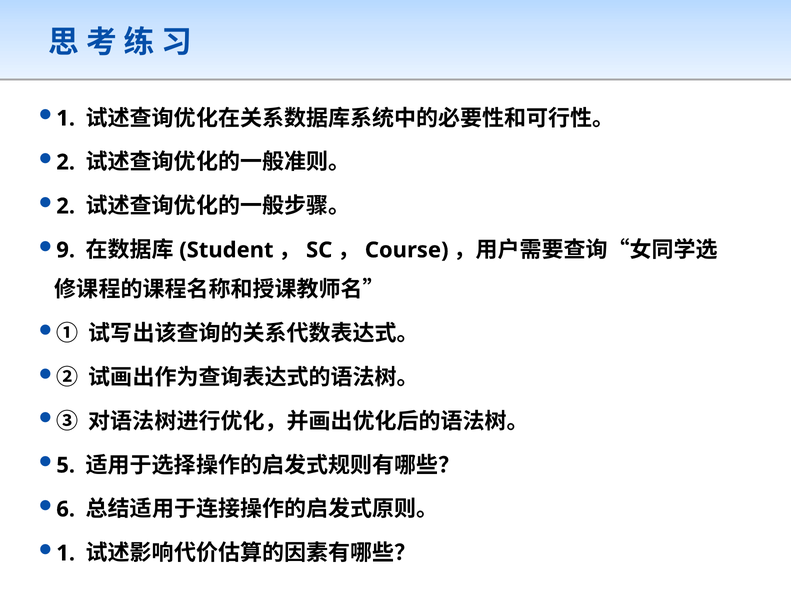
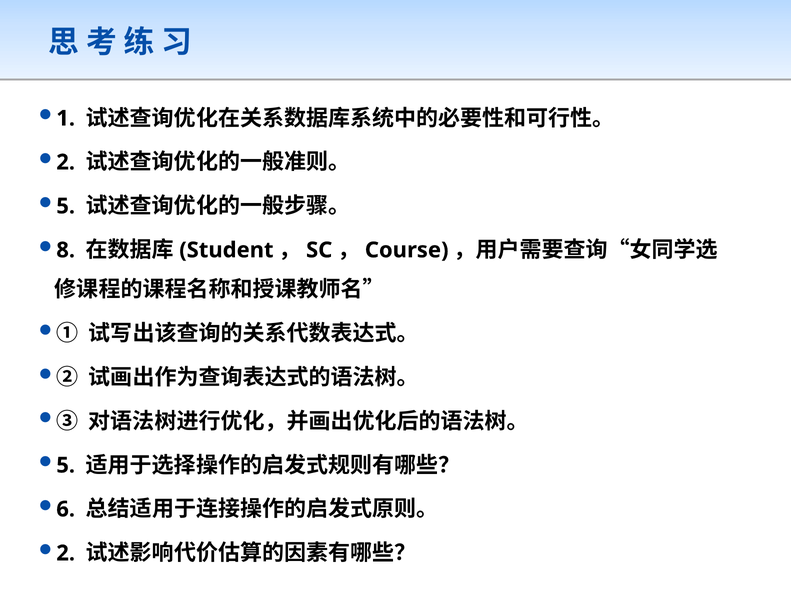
2 at (66, 206): 2 -> 5
9: 9 -> 8
1 at (66, 553): 1 -> 2
